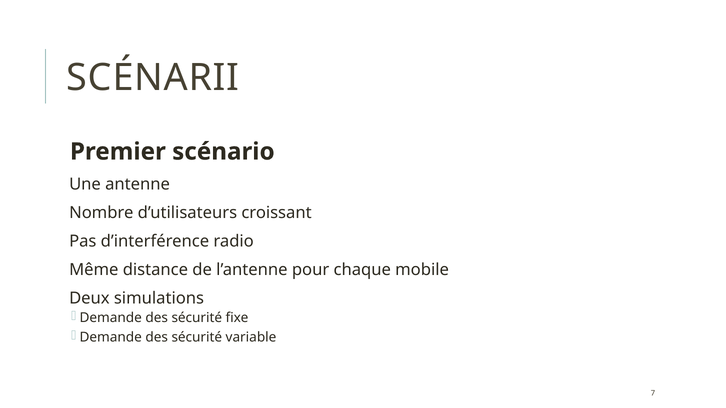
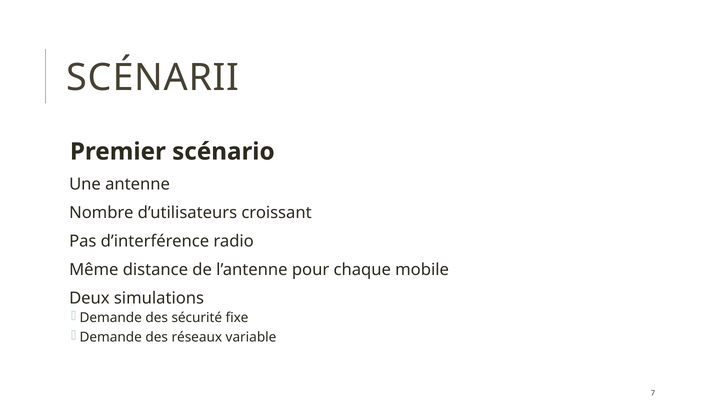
sécurité at (197, 337): sécurité -> réseaux
